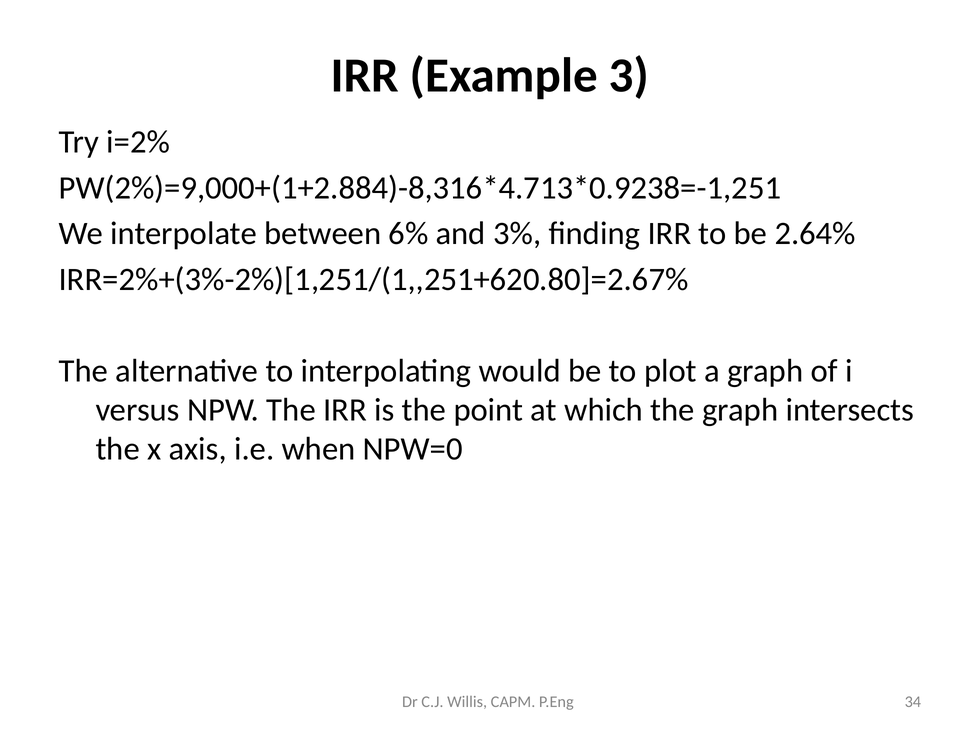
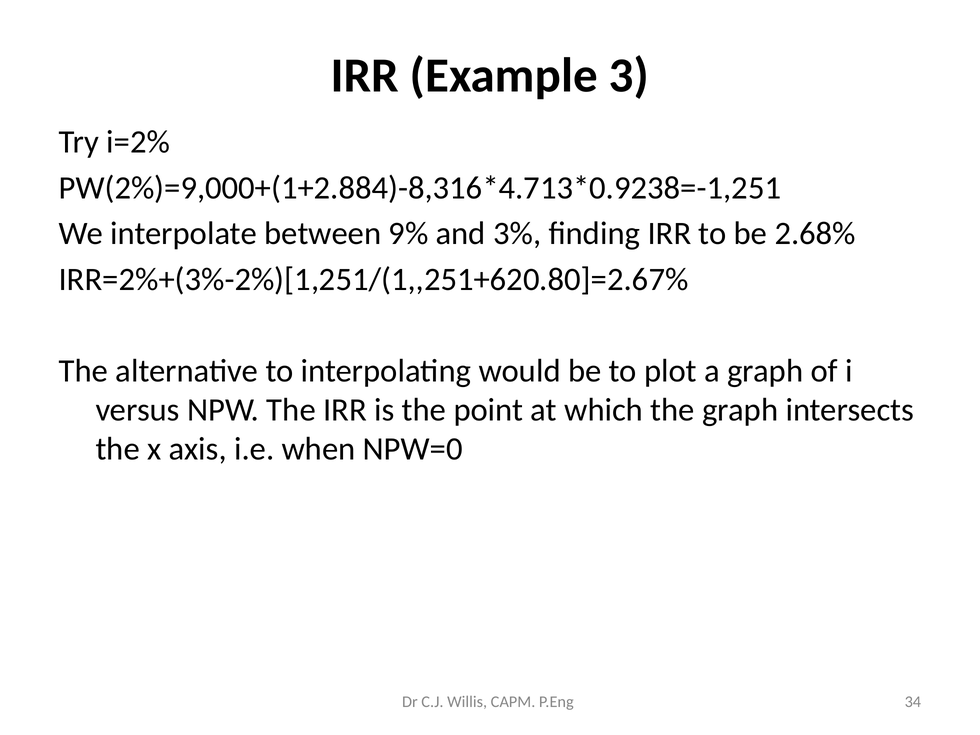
6%: 6% -> 9%
2.64%: 2.64% -> 2.68%
